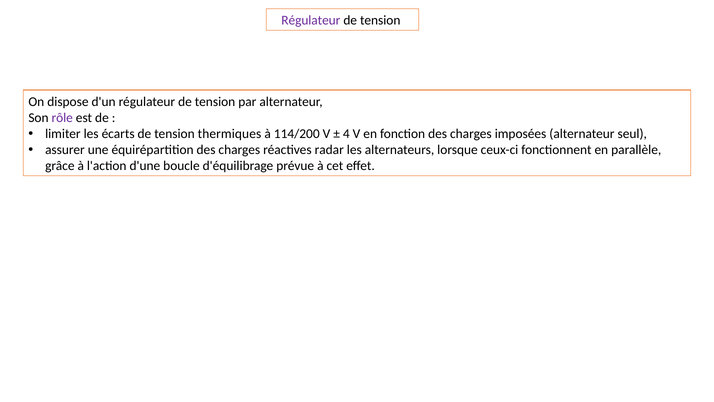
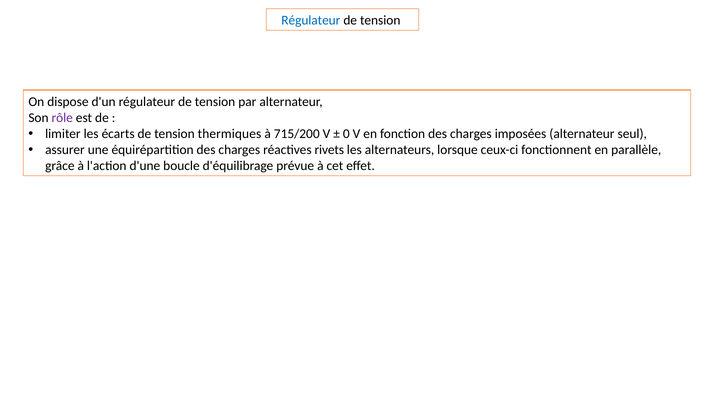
Régulateur at (311, 20) colour: purple -> blue
114/200: 114/200 -> 715/200
4: 4 -> 0
radar: radar -> rivets
